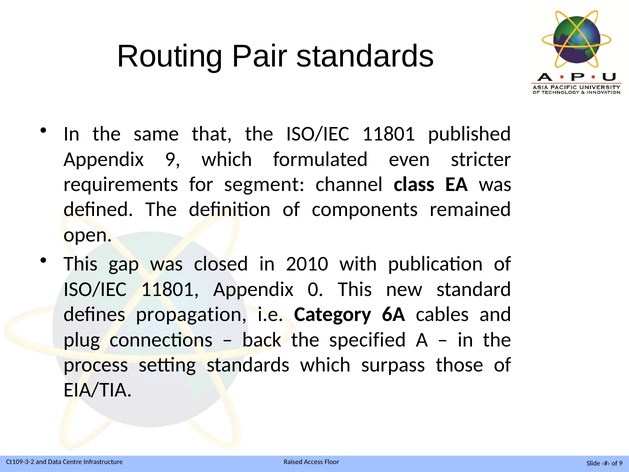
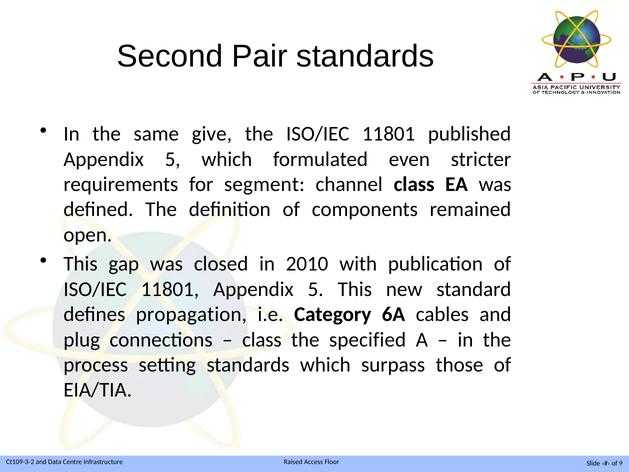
Routing: Routing -> Second
that: that -> give
9 at (173, 159): 9 -> 5
11801 Appendix 0: 0 -> 5
back at (262, 339): back -> class
